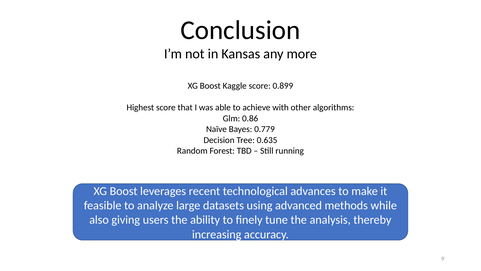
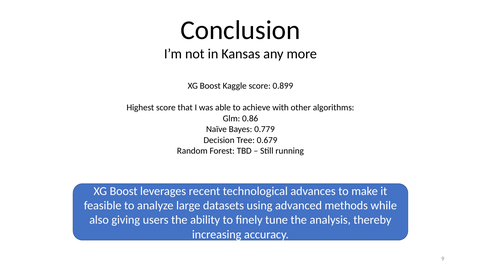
0.635: 0.635 -> 0.679
